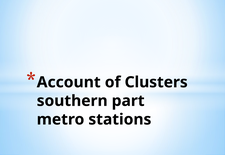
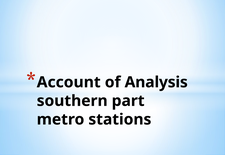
Clusters: Clusters -> Analysis
